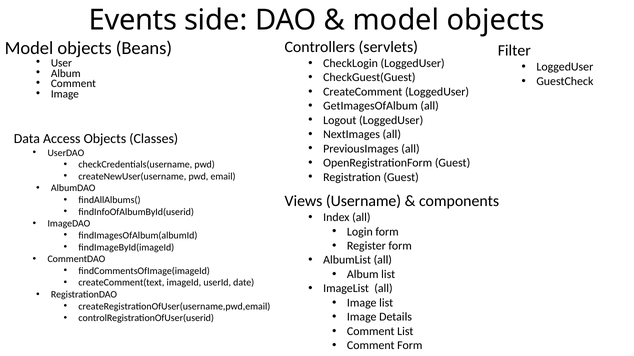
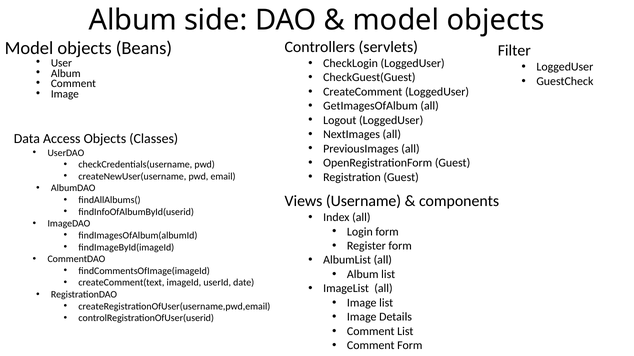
Events at (133, 20): Events -> Album
